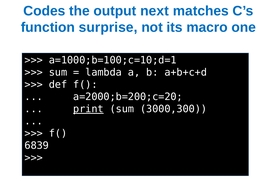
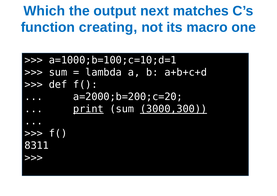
Codes: Codes -> Which
surprise: surprise -> creating
3000,300 underline: none -> present
6839: 6839 -> 8311
